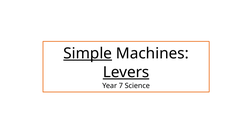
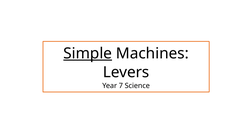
Levers underline: present -> none
